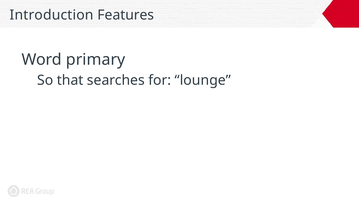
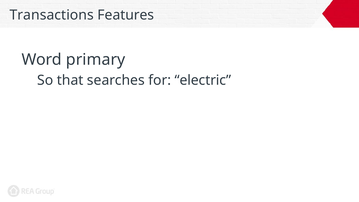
Introduction: Introduction -> Transactions
lounge: lounge -> electric
